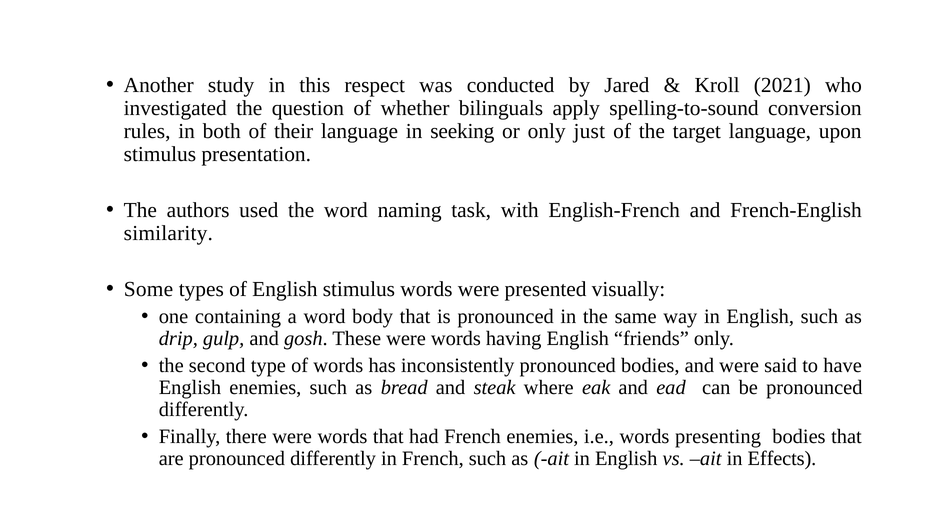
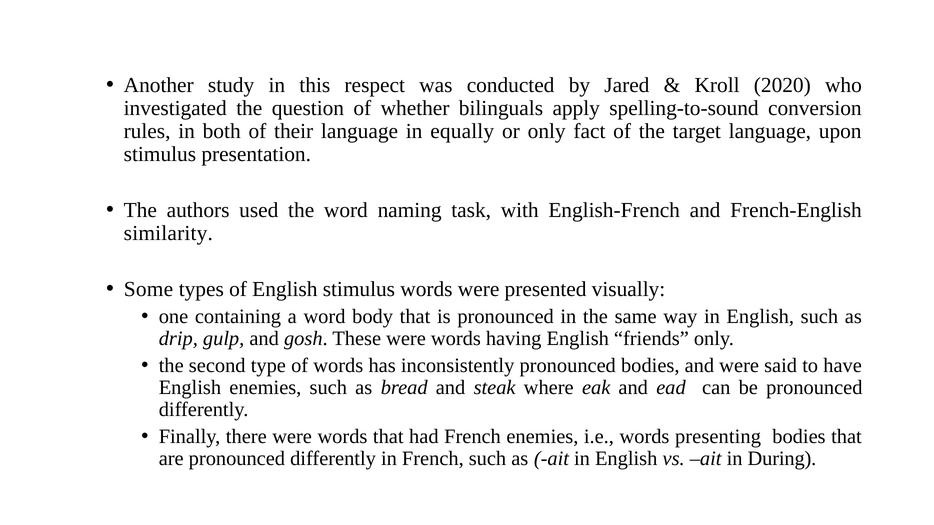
2021: 2021 -> 2020
seeking: seeking -> equally
just: just -> fact
Effects: Effects -> During
